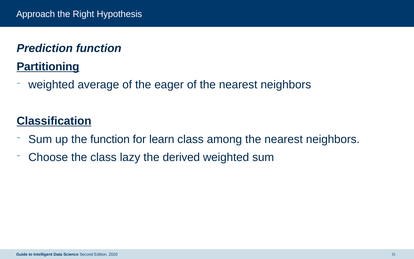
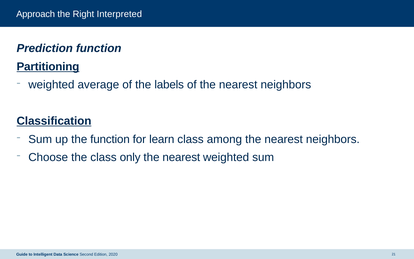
Hypothesis: Hypothesis -> Interpreted
eager: eager -> labels
lazy: lazy -> only
derived at (181, 157): derived -> nearest
